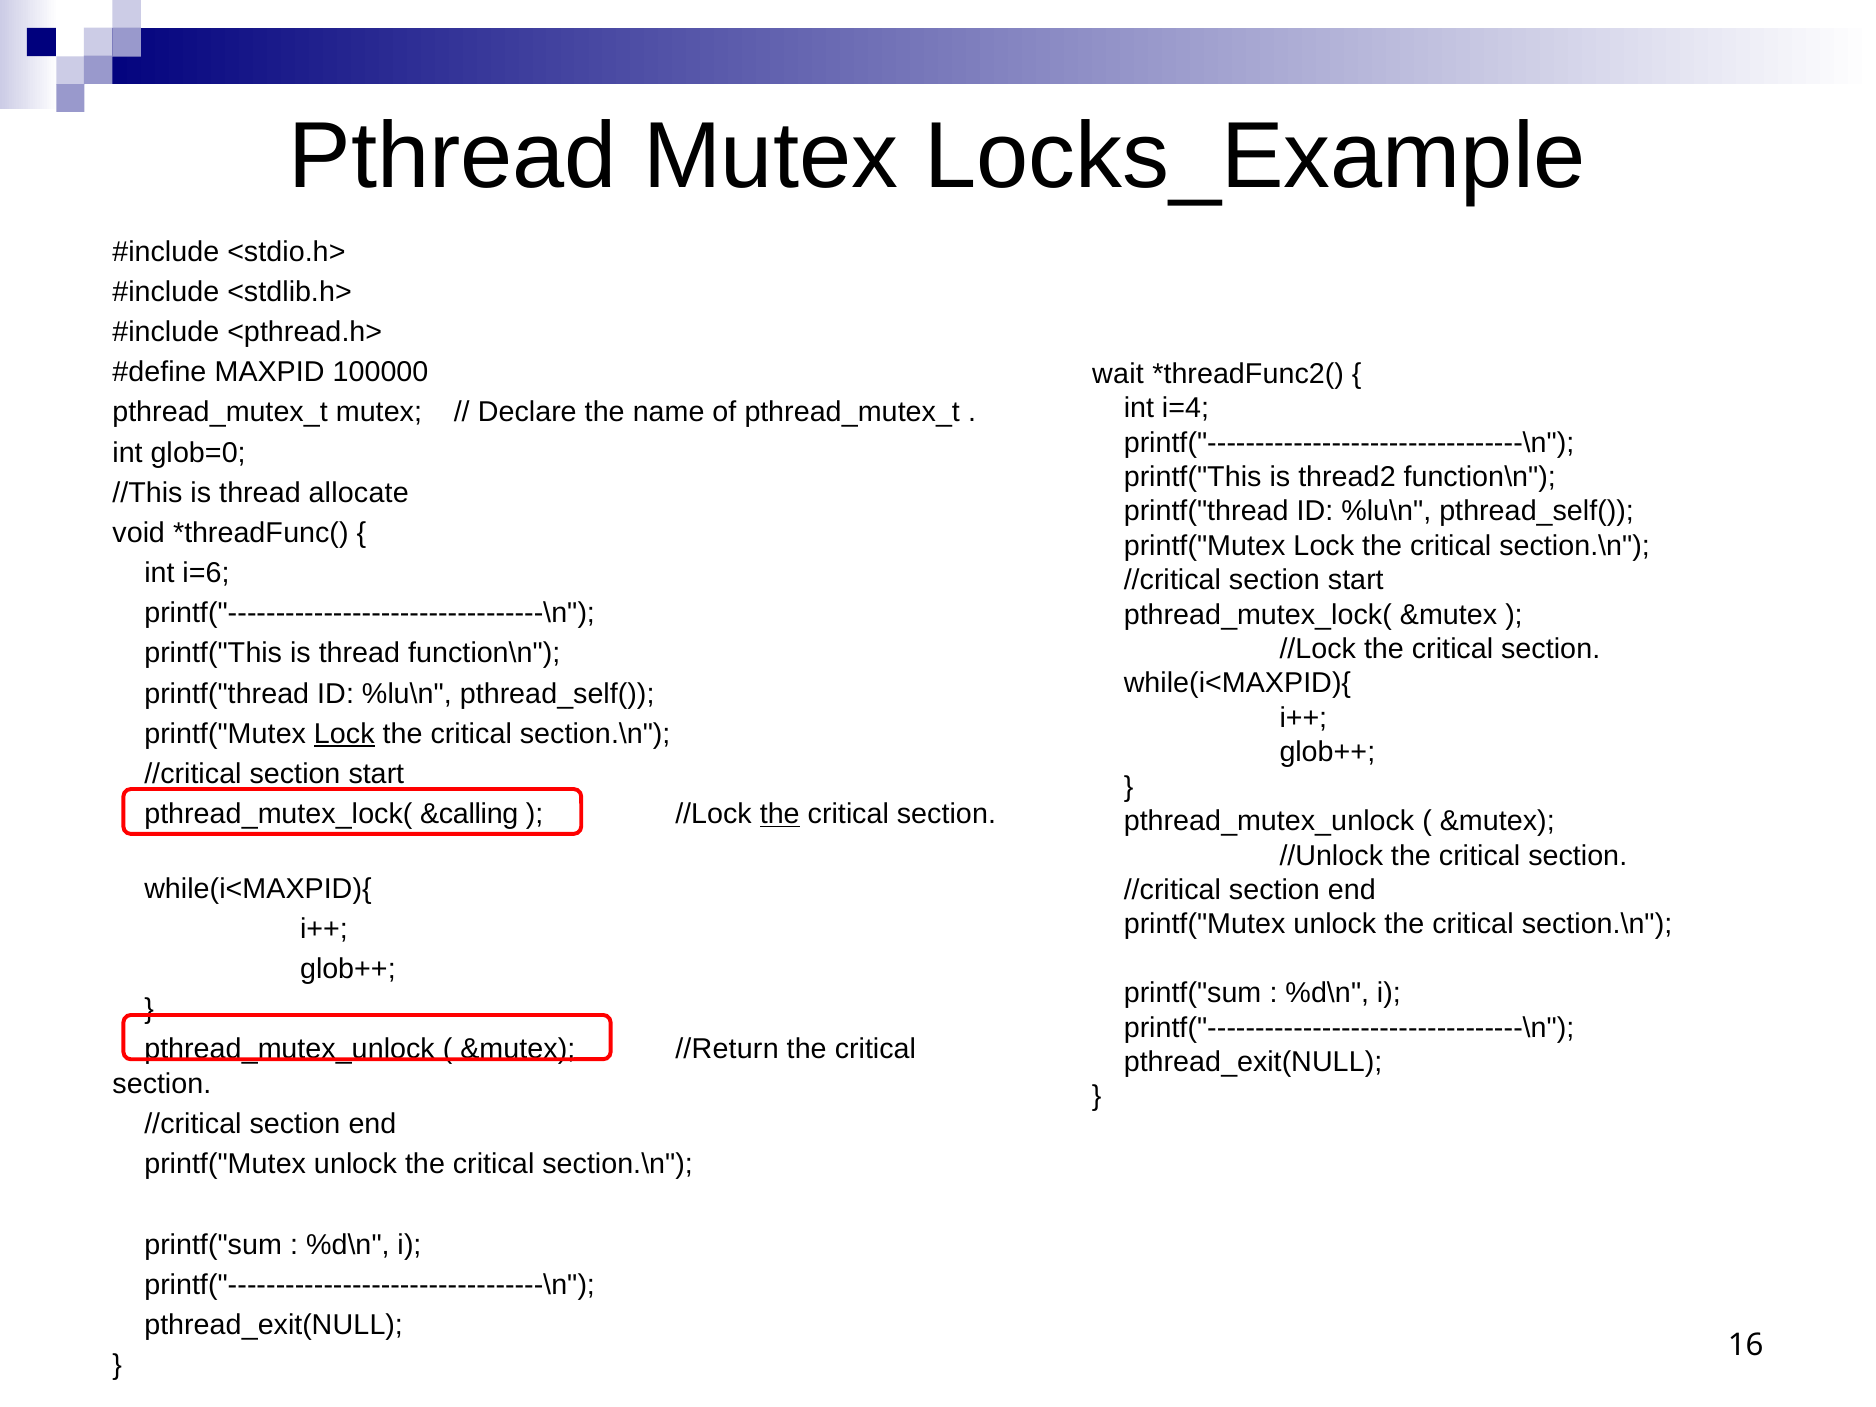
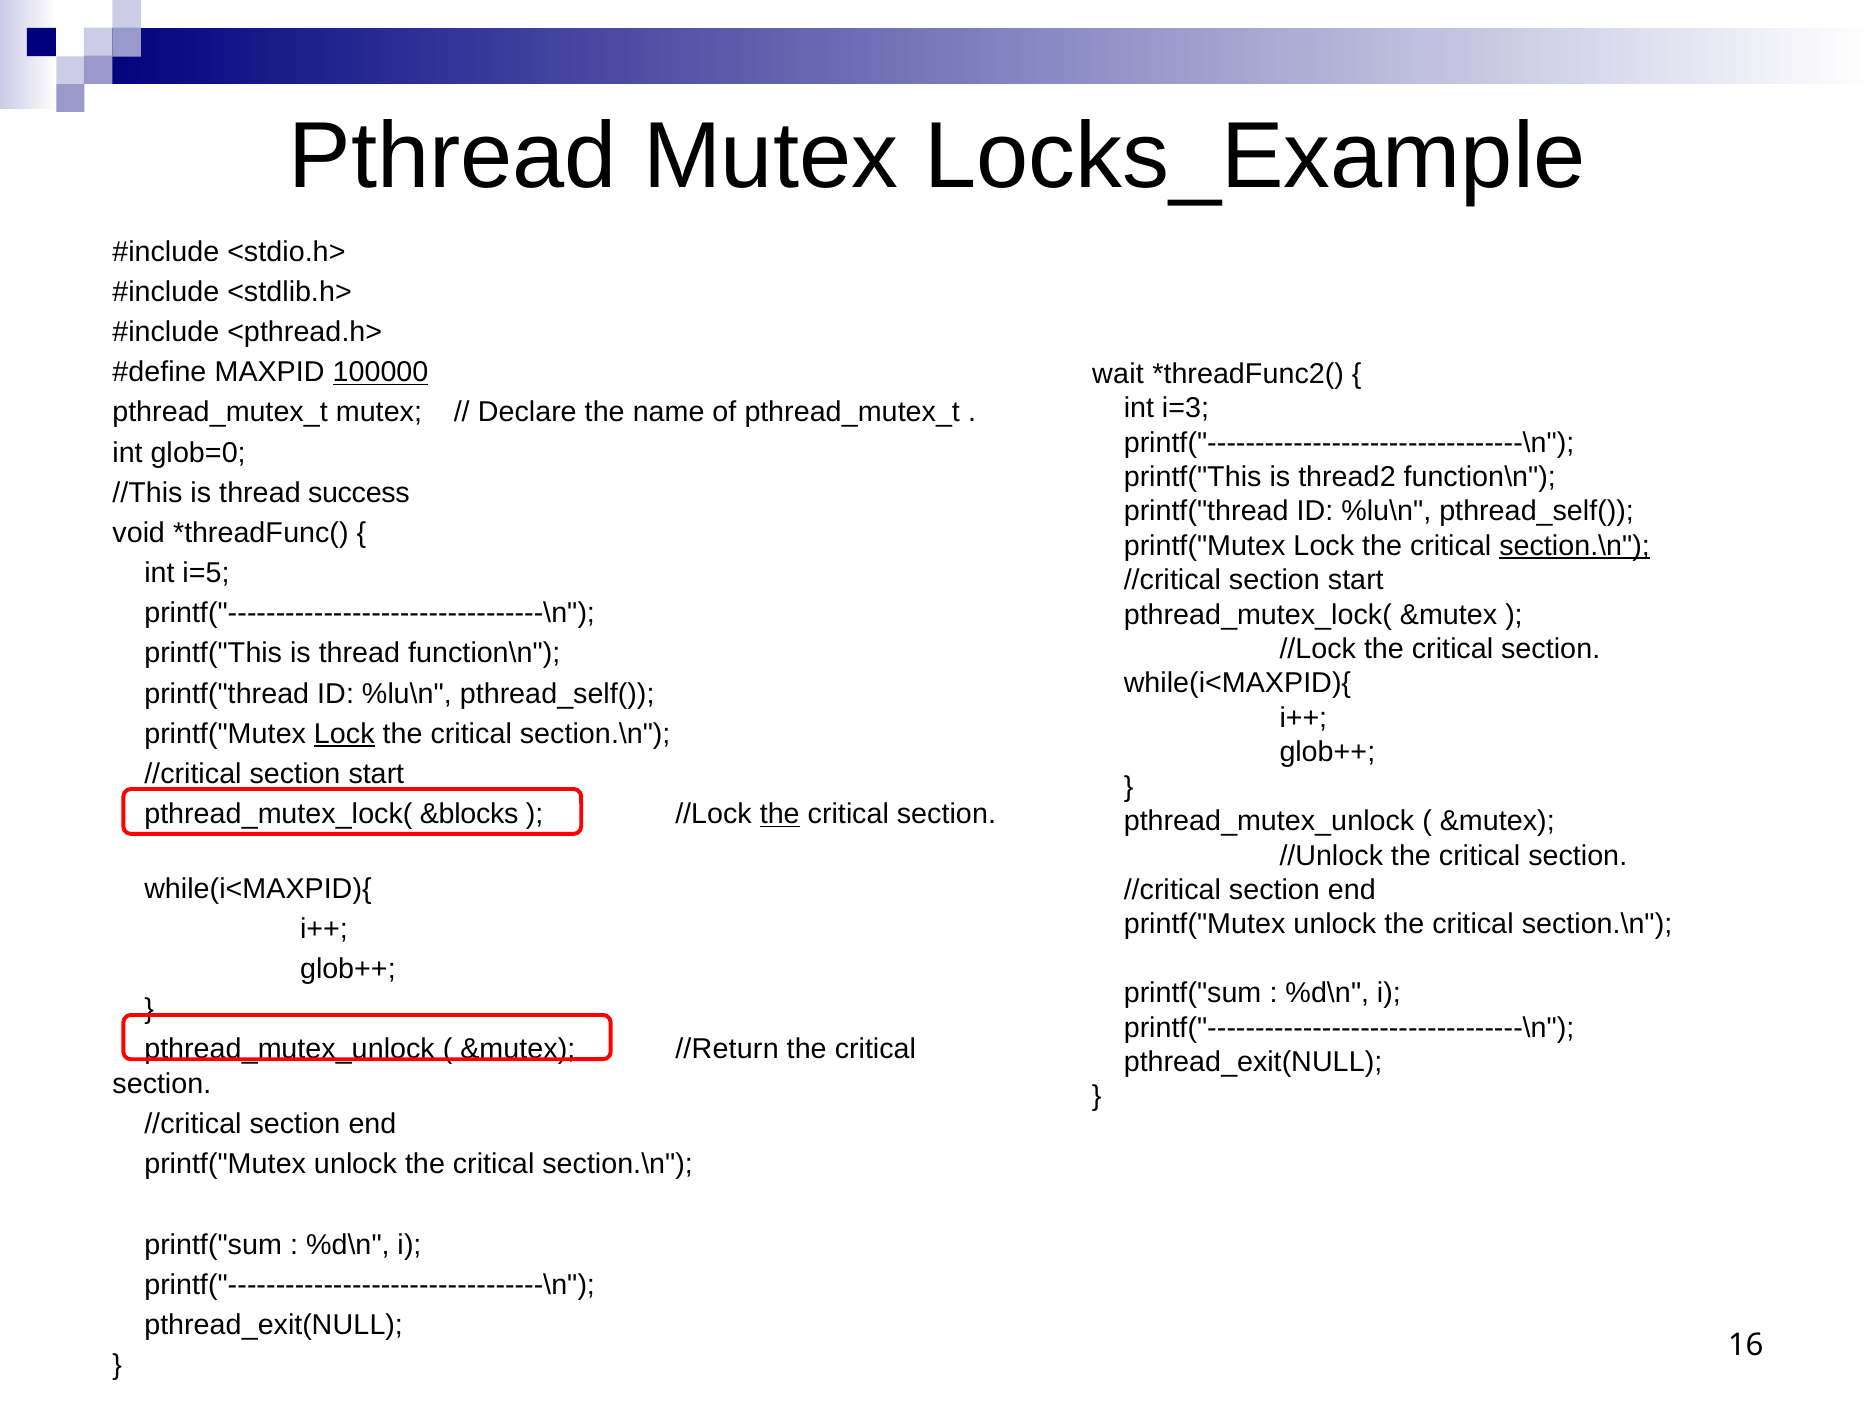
100000 underline: none -> present
i=4: i=4 -> i=3
allocate: allocate -> success
section.\n at (1575, 546) underline: none -> present
i=6: i=6 -> i=5
&calling: &calling -> &blocks
